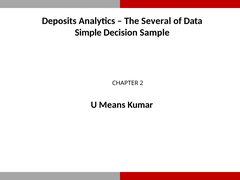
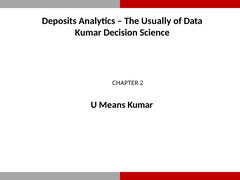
Several: Several -> Usually
Simple at (88, 33): Simple -> Kumar
Sample: Sample -> Science
